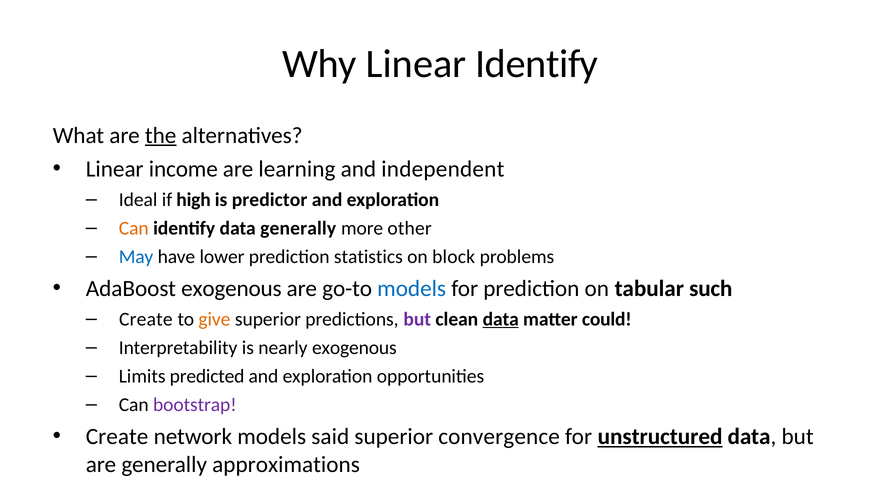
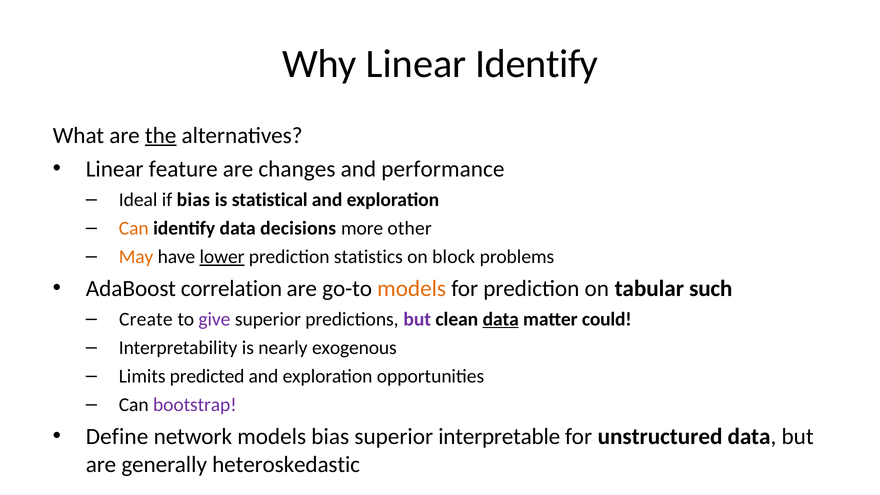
income: income -> feature
learning: learning -> changes
independent: independent -> performance
if high: high -> bias
predictor: predictor -> statistical
data generally: generally -> decisions
May colour: blue -> orange
lower underline: none -> present
AdaBoost exogenous: exogenous -> correlation
models at (412, 289) colour: blue -> orange
give colour: orange -> purple
Create at (117, 437): Create -> Define
models said: said -> bias
convergence: convergence -> interpretable
unstructured underline: present -> none
approximations: approximations -> heteroskedastic
